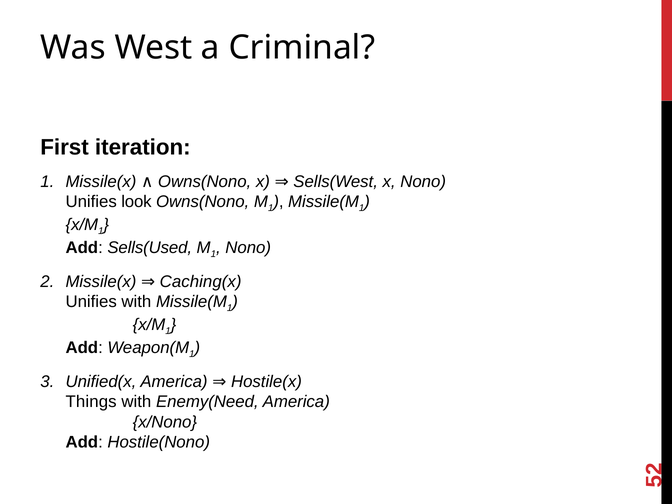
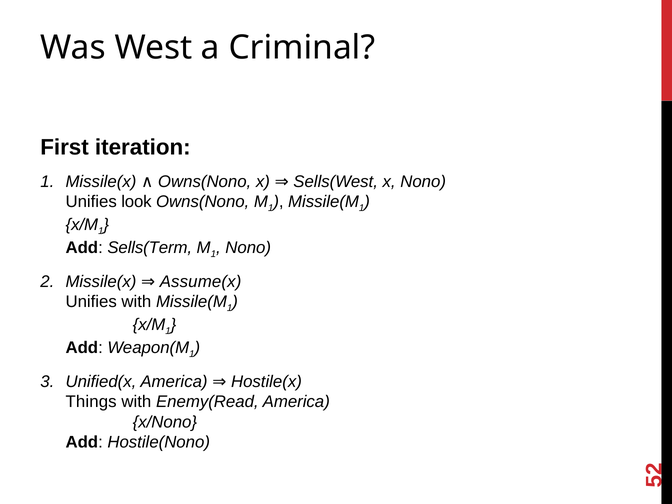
Sells(Used: Sells(Used -> Sells(Term
Caching(x: Caching(x -> Assume(x
Enemy(Need: Enemy(Need -> Enemy(Read
